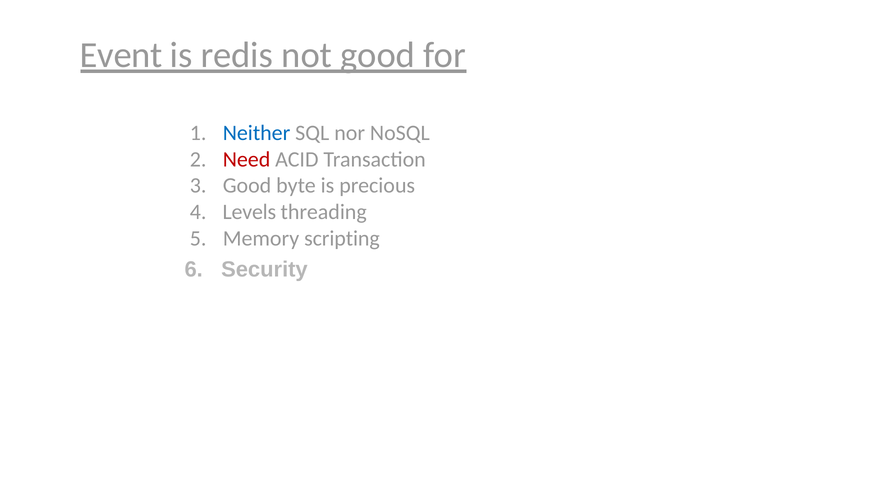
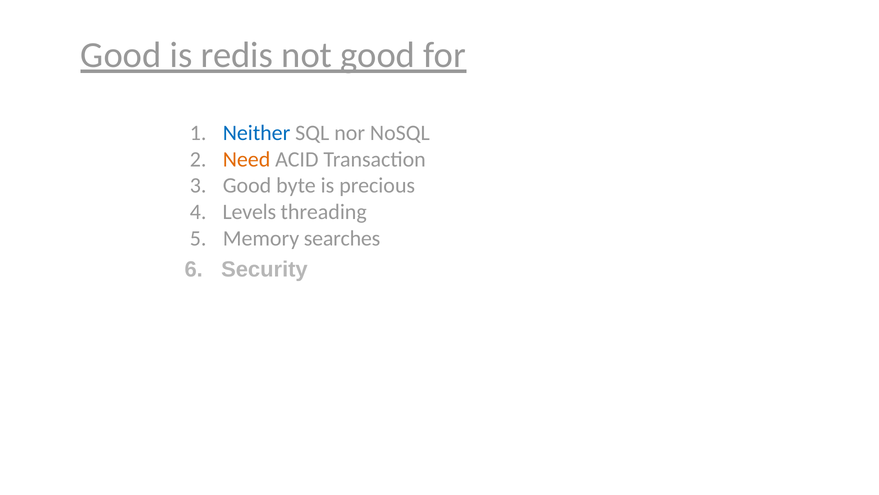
Event at (121, 55): Event -> Good
Need colour: red -> orange
scripting: scripting -> searches
